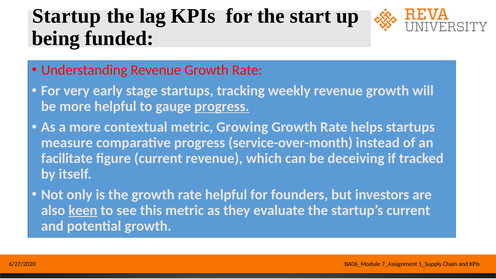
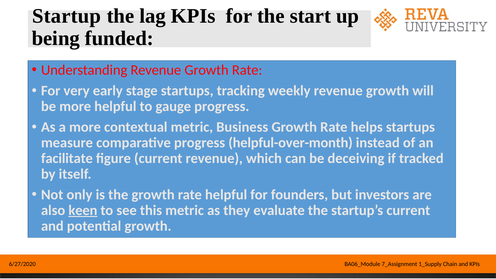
progress at (222, 106) underline: present -> none
Growing: Growing -> Business
service-over-month: service-over-month -> helpful-over-month
